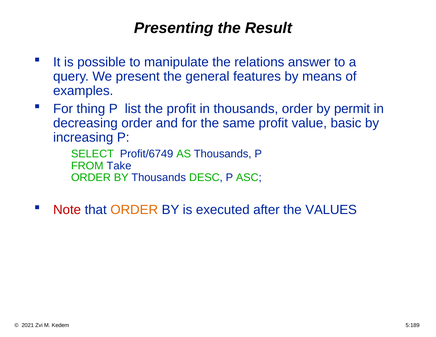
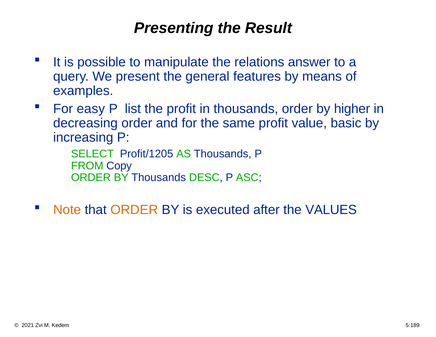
thing: thing -> easy
permit: permit -> higher
Profit/6749: Profit/6749 -> Profit/1205
Take: Take -> Copy
Note colour: red -> orange
